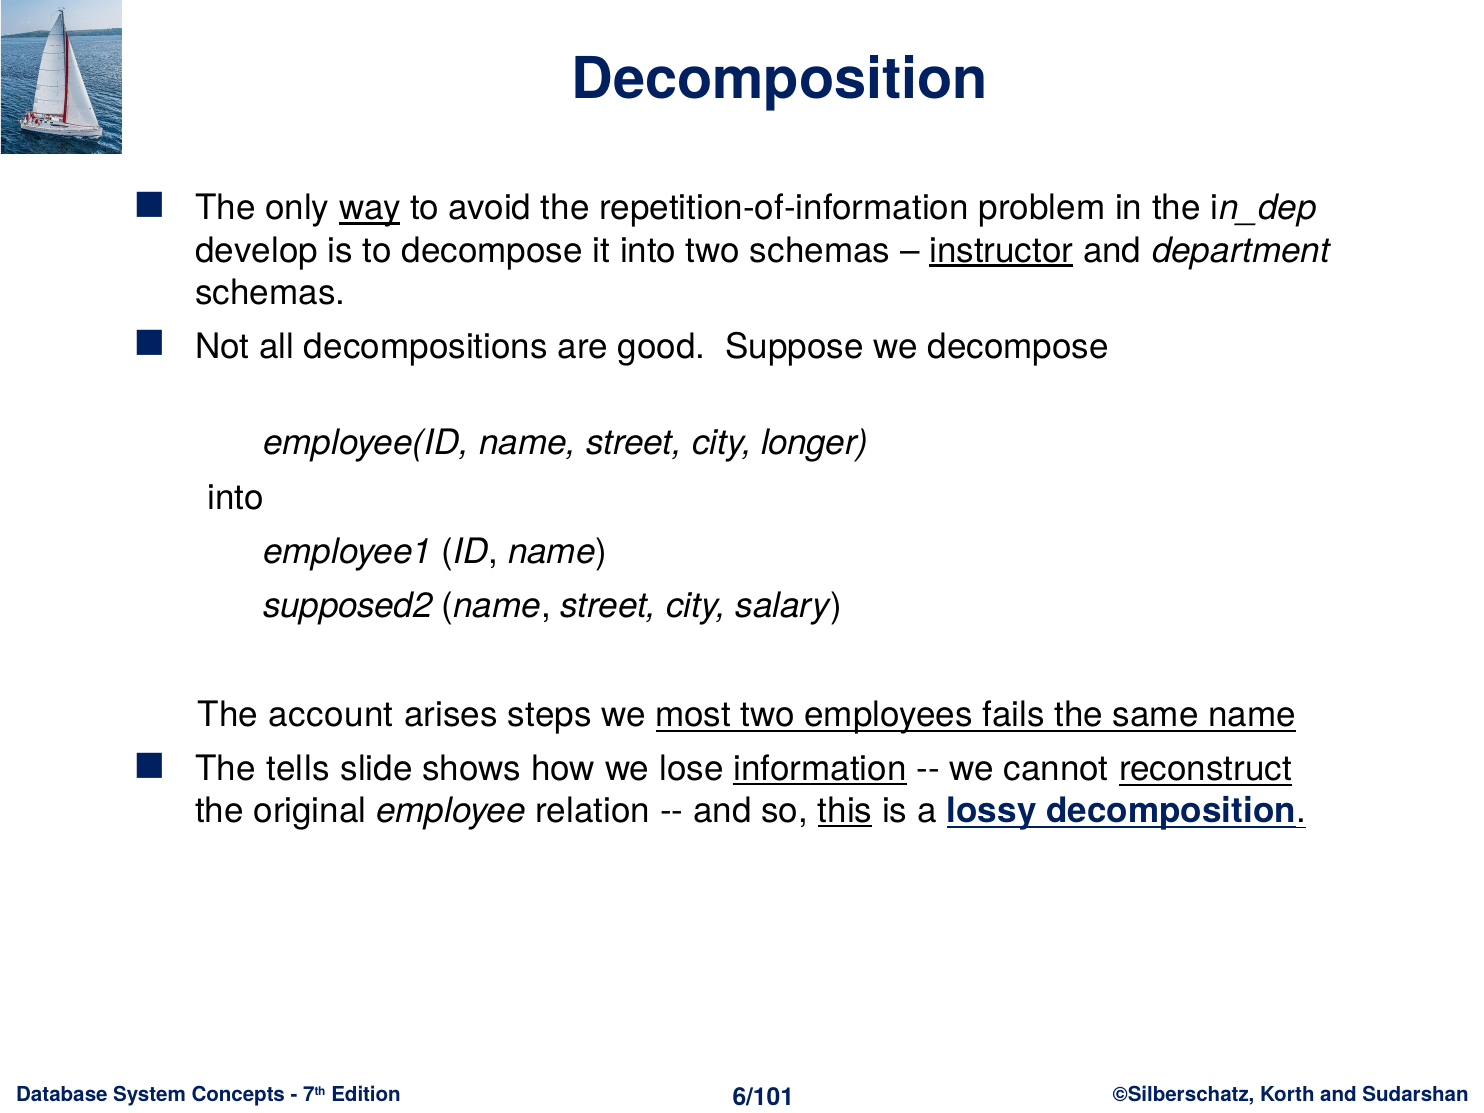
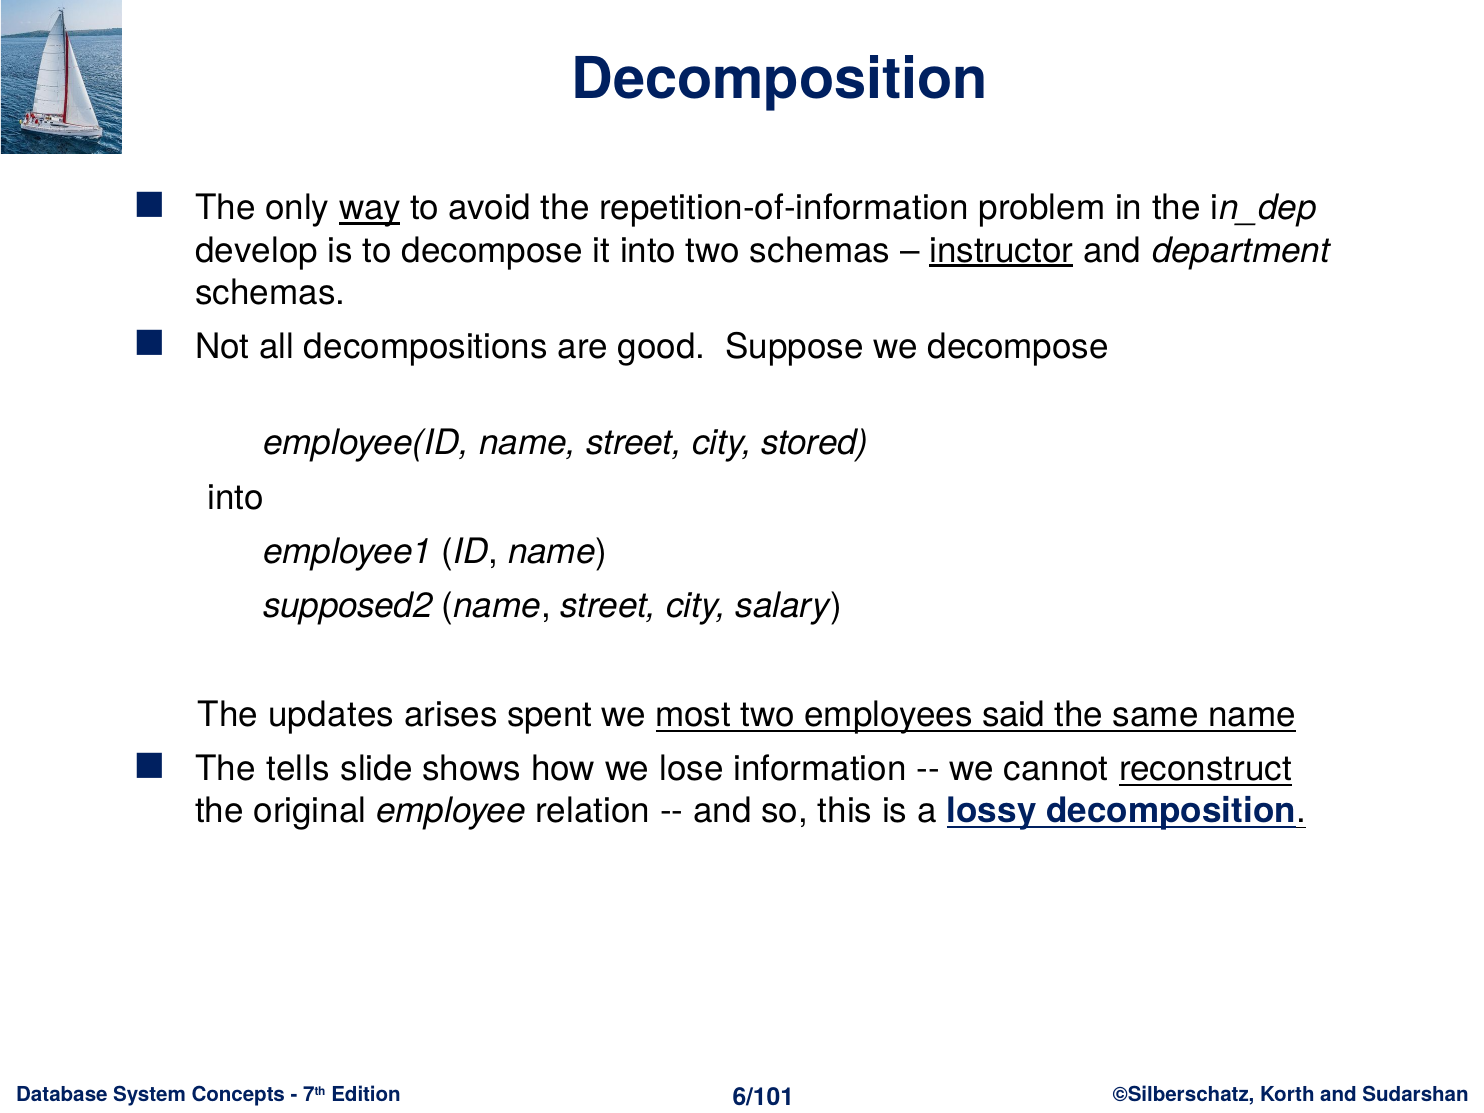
longer: longer -> stored
account: account -> updates
steps: steps -> spent
fails: fails -> said
information underline: present -> none
this underline: present -> none
